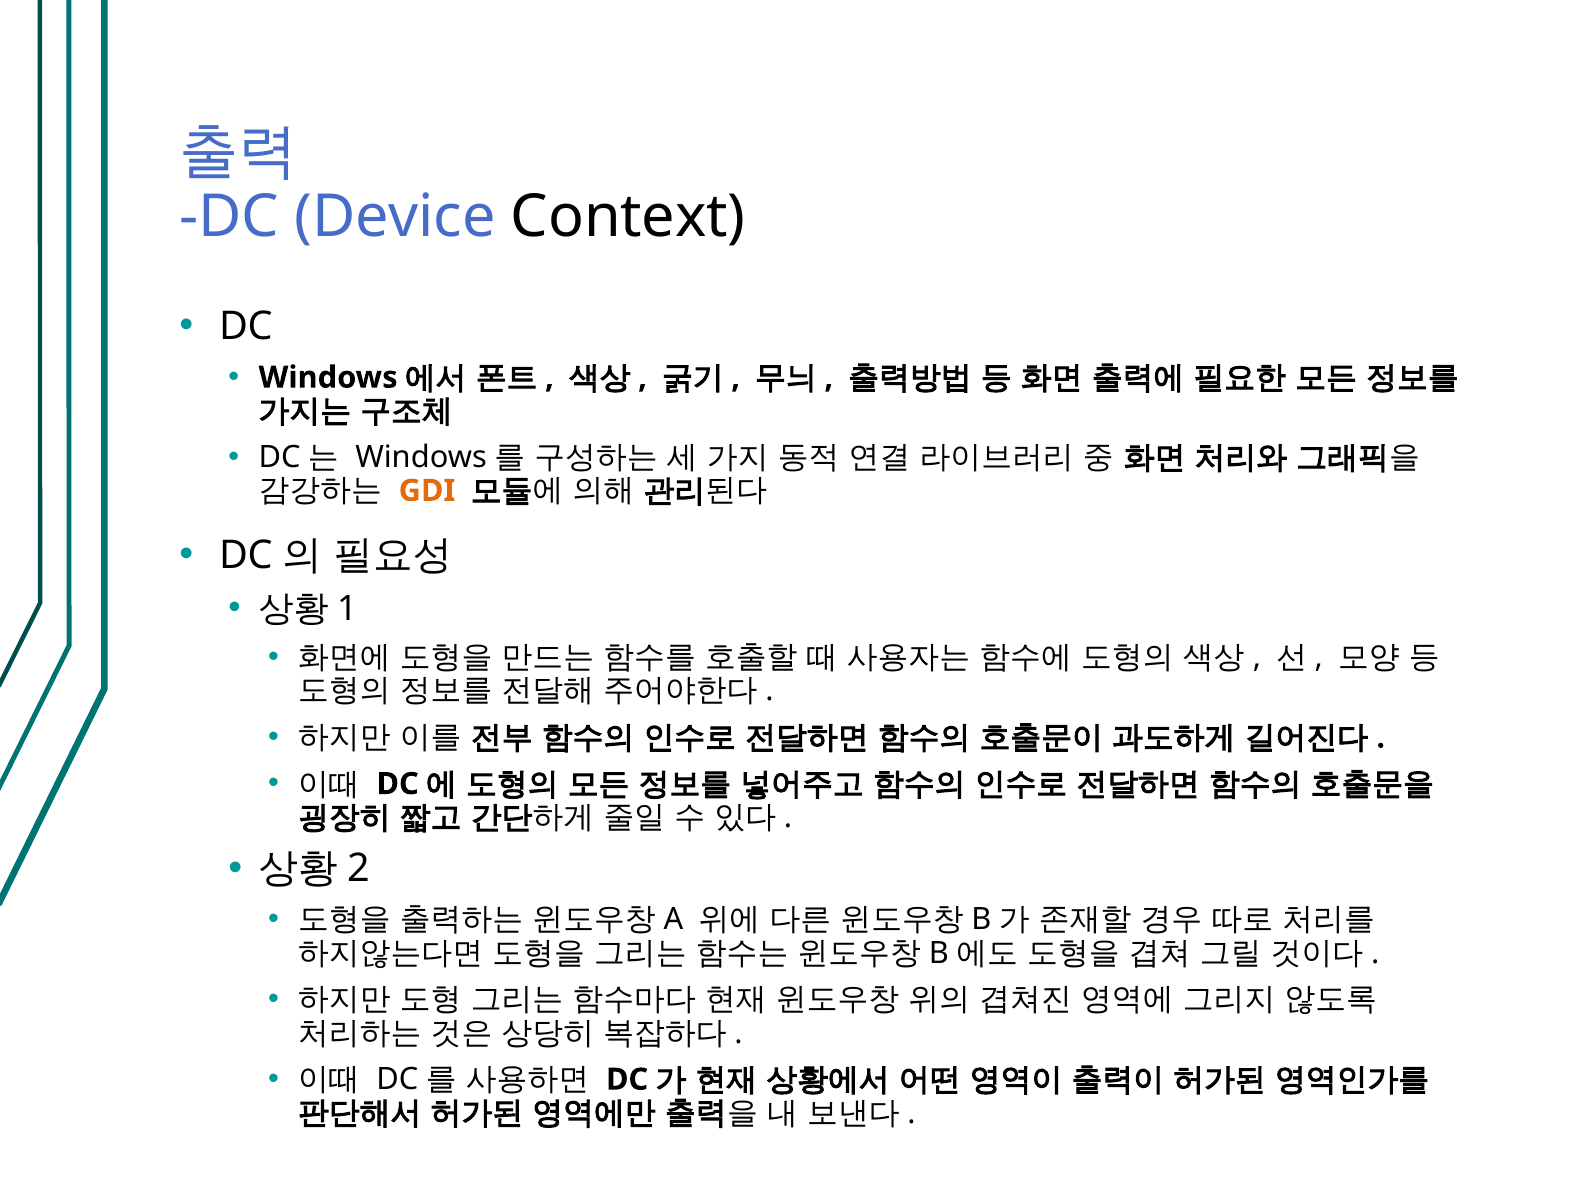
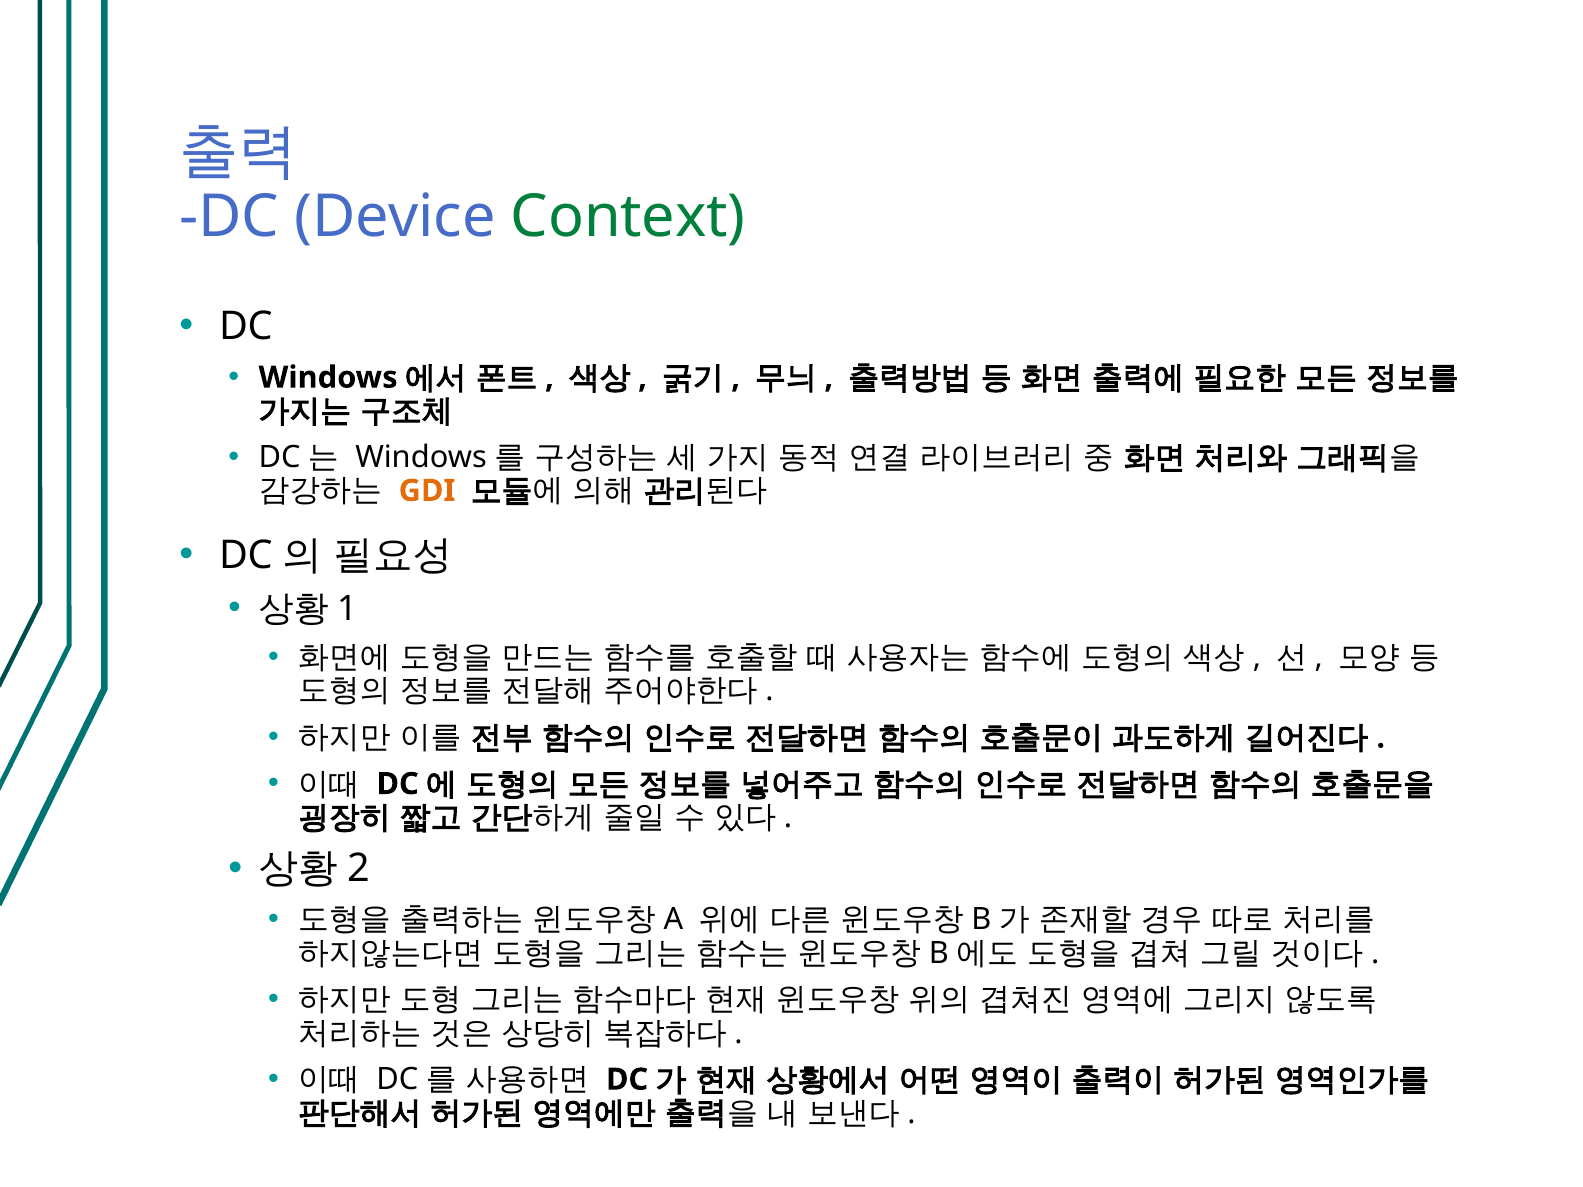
Context colour: black -> green
